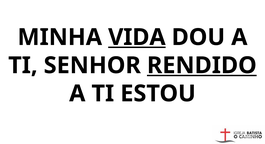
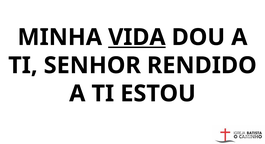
RENDIDO underline: present -> none
